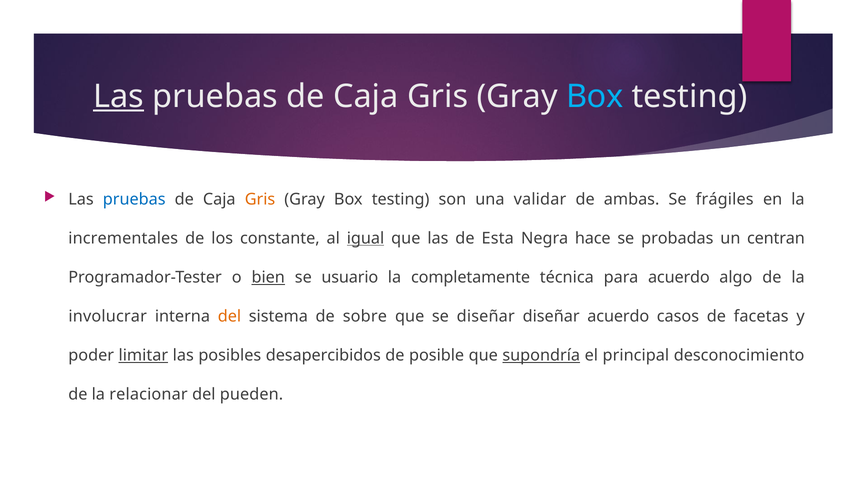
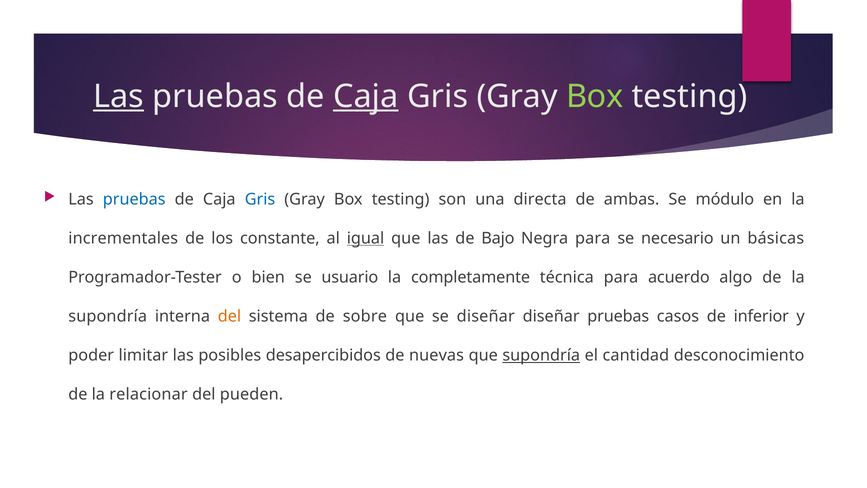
Caja at (366, 97) underline: none -> present
Box at (595, 97) colour: light blue -> light green
Gris at (260, 199) colour: orange -> blue
validar: validar -> directa
frágiles: frágiles -> módulo
Esta: Esta -> Bajo
Negra hace: hace -> para
probadas: probadas -> necesario
centran: centran -> básicas
bien underline: present -> none
involucrar at (108, 316): involucrar -> supondría
diseñar acuerdo: acuerdo -> pruebas
facetas: facetas -> inferior
limitar underline: present -> none
posible: posible -> nuevas
principal: principal -> cantidad
